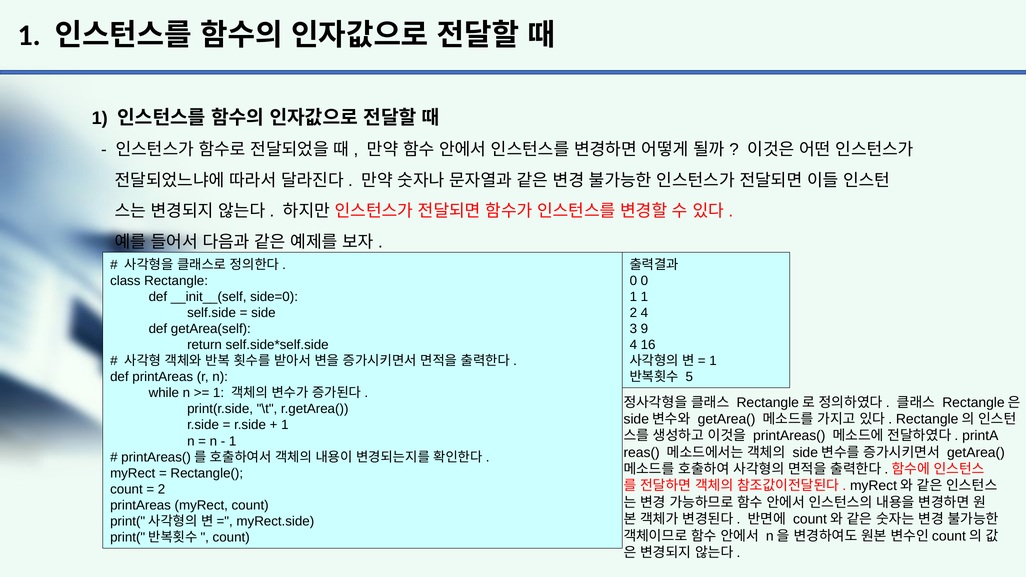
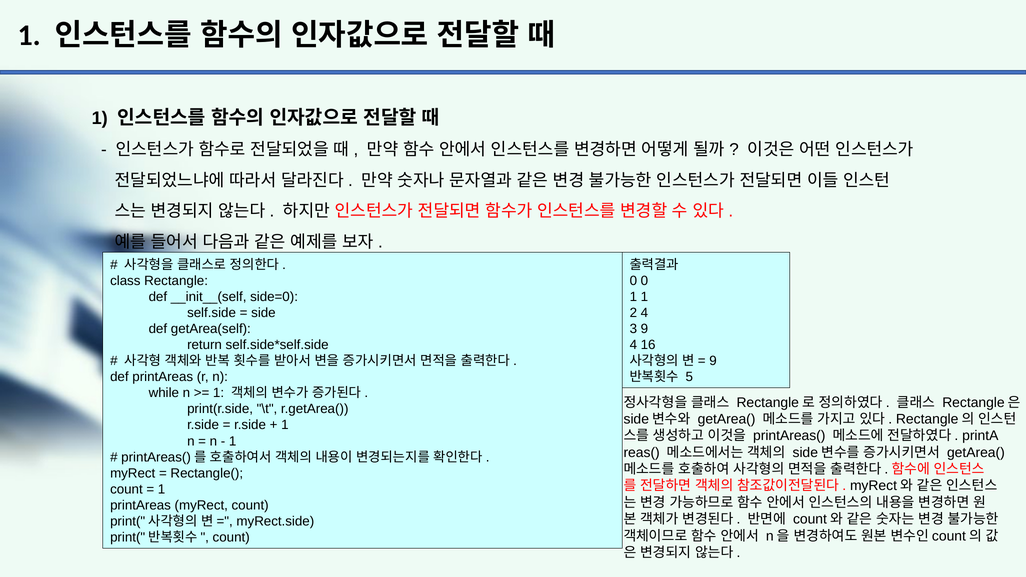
1 at (713, 361): 1 -> 9
2 at (162, 489): 2 -> 1
